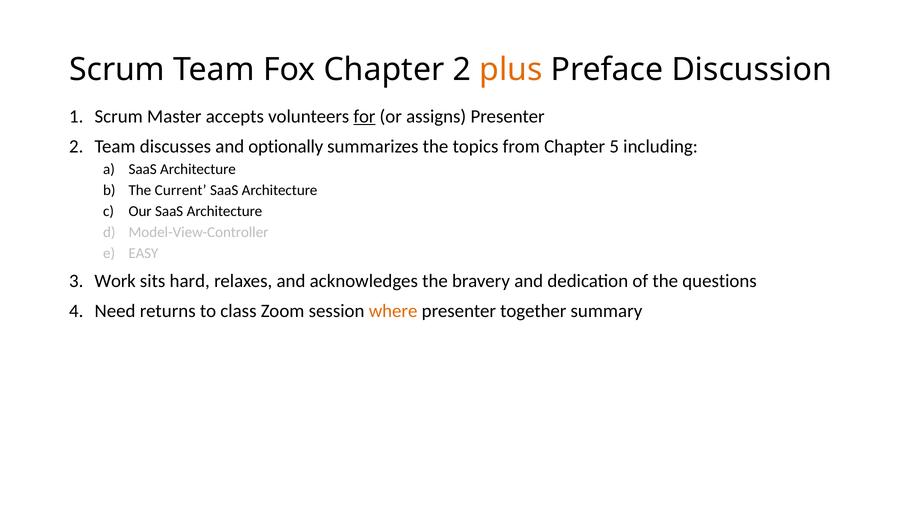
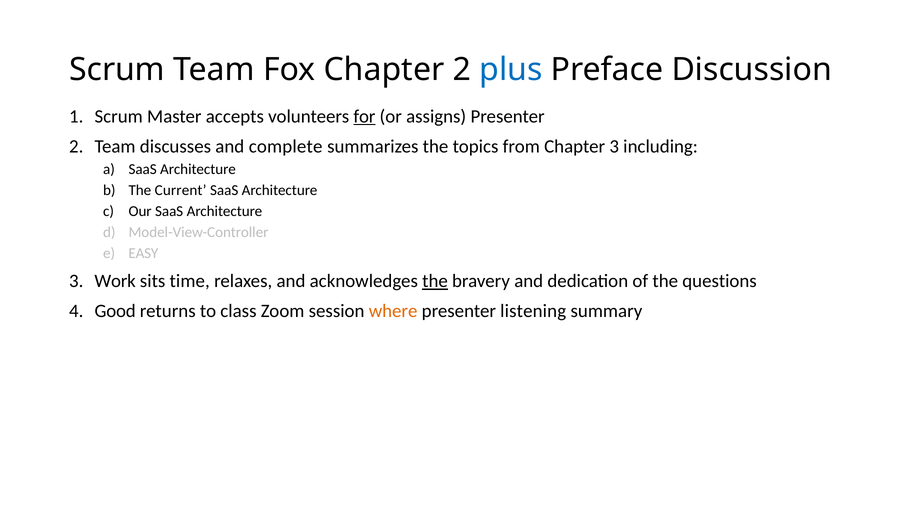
plus colour: orange -> blue
optionally: optionally -> complete
Chapter 5: 5 -> 3
hard: hard -> time
the at (435, 281) underline: none -> present
Need: Need -> Good
together: together -> listening
